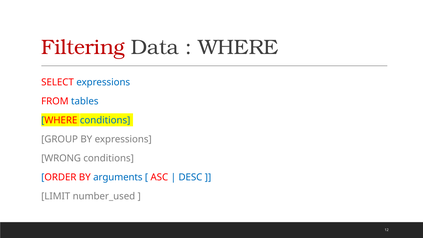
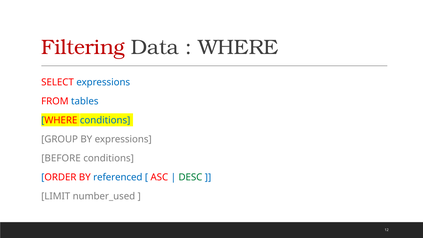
WRONG: WRONG -> BEFORE
arguments: arguments -> referenced
DESC colour: blue -> green
